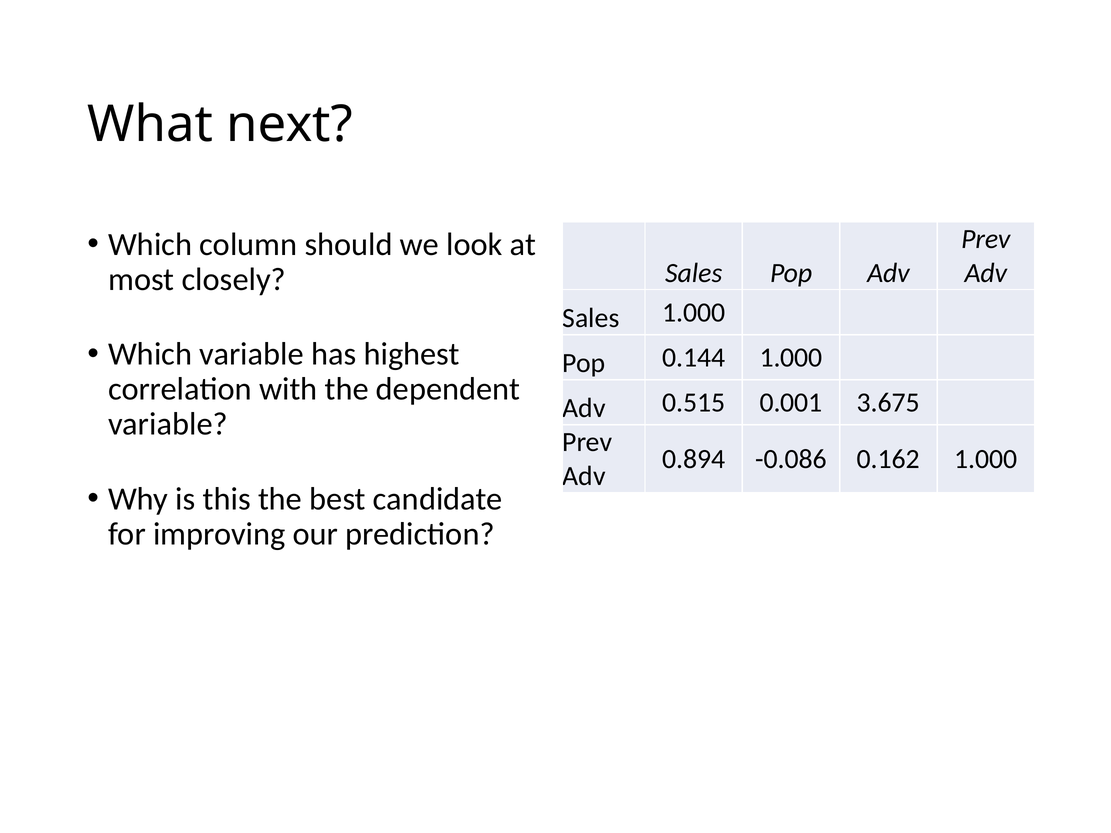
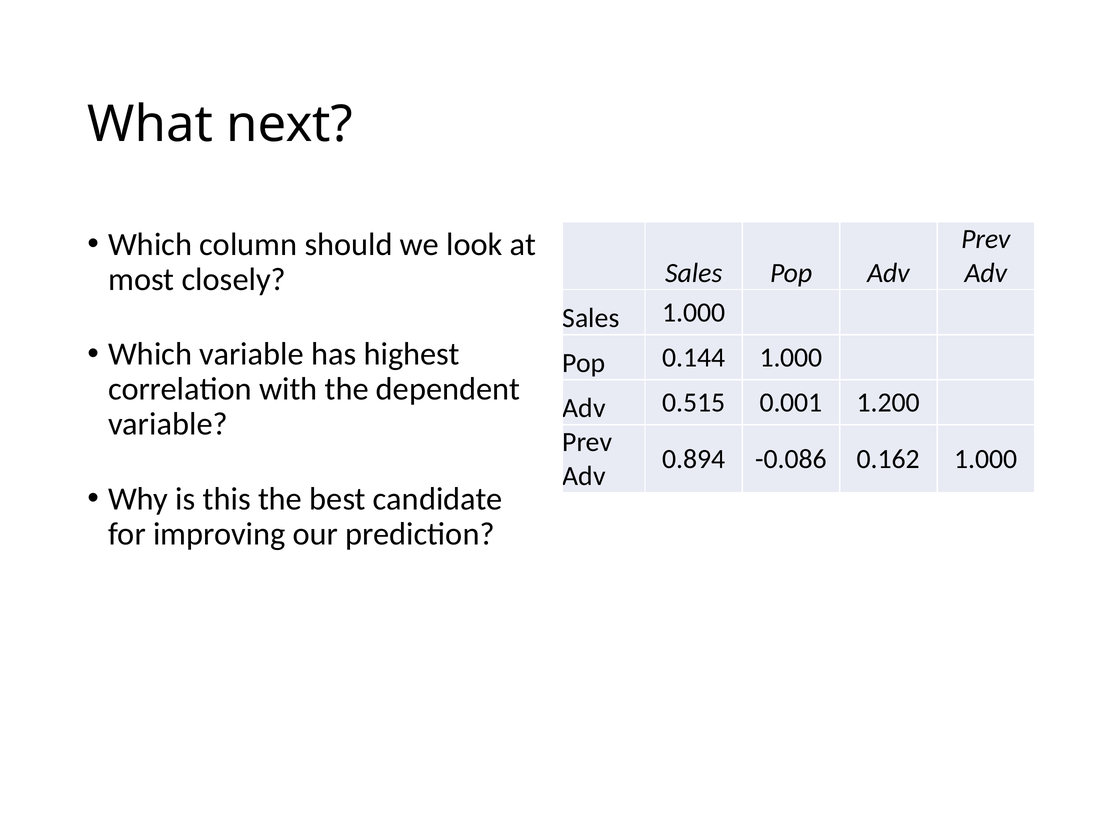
3.675: 3.675 -> 1.200
